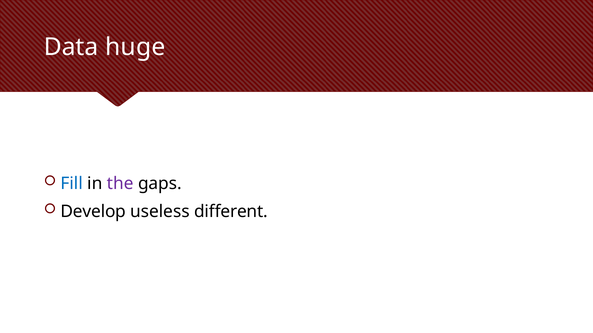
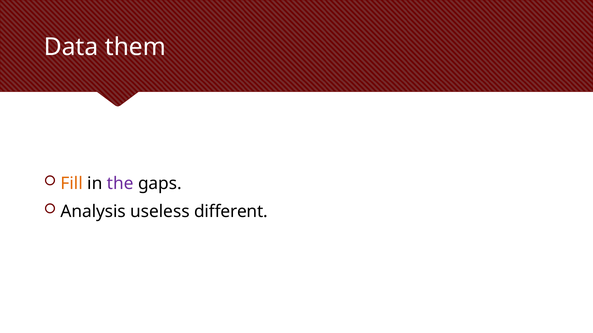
huge: huge -> them
Fill colour: blue -> orange
Develop: Develop -> Analysis
